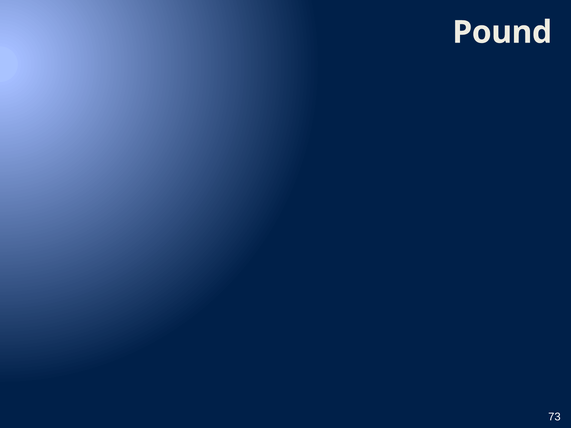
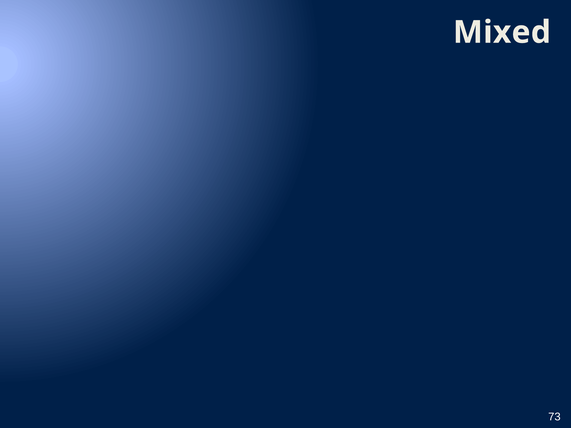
Pound at (502, 32): Pound -> Mixed
